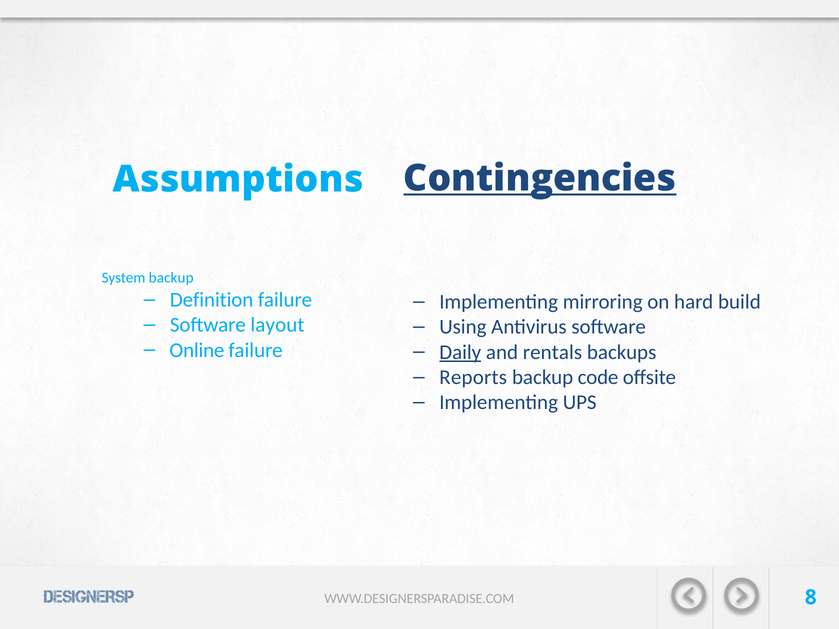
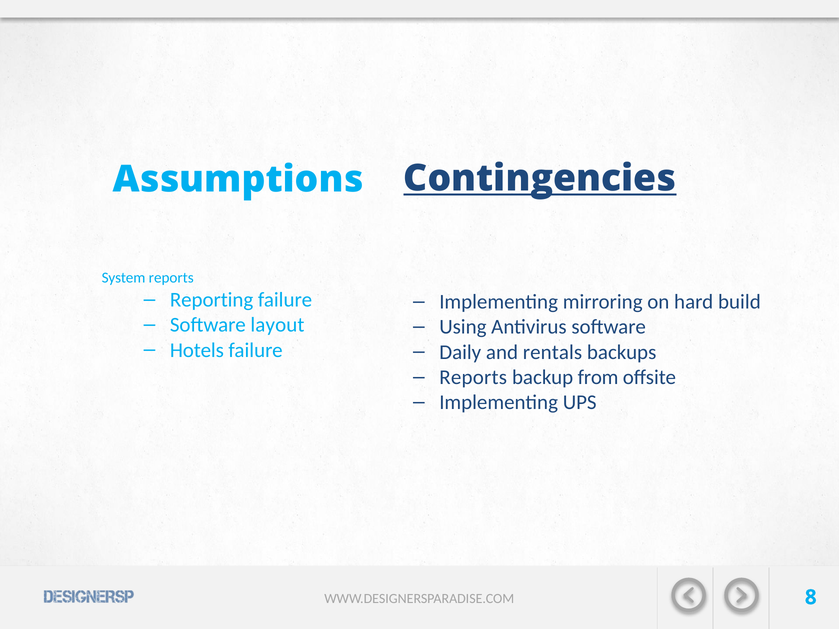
System backup: backup -> reports
Definition: Definition -> Reporting
Online: Online -> Hotels
Daily underline: present -> none
code: code -> from
